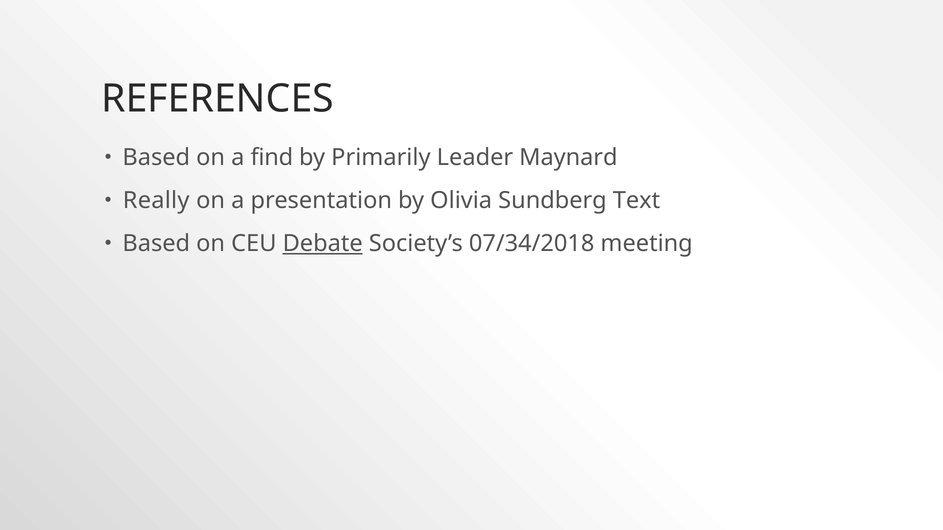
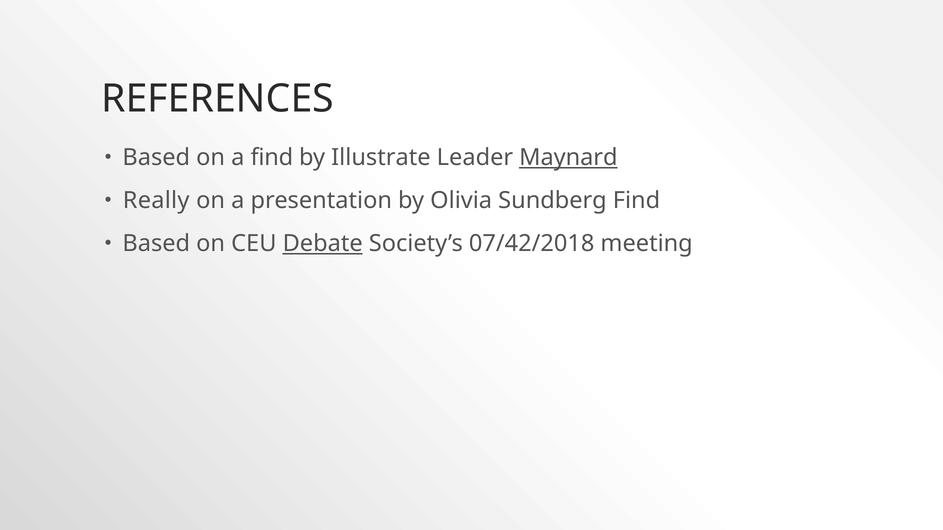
Primarily: Primarily -> Illustrate
Maynard underline: none -> present
Sundberg Text: Text -> Find
07/34/2018: 07/34/2018 -> 07/42/2018
